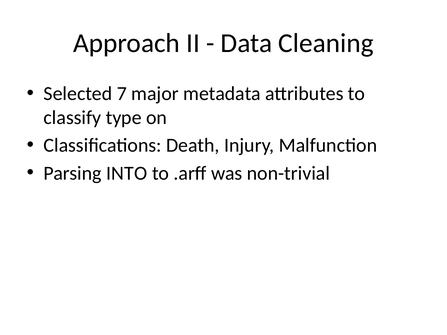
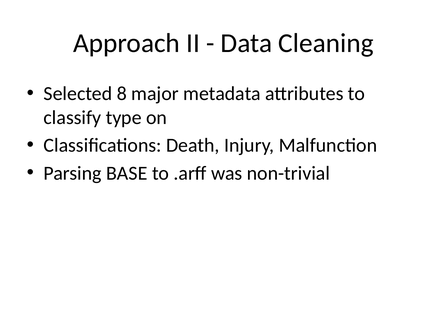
7: 7 -> 8
INTO: INTO -> BASE
